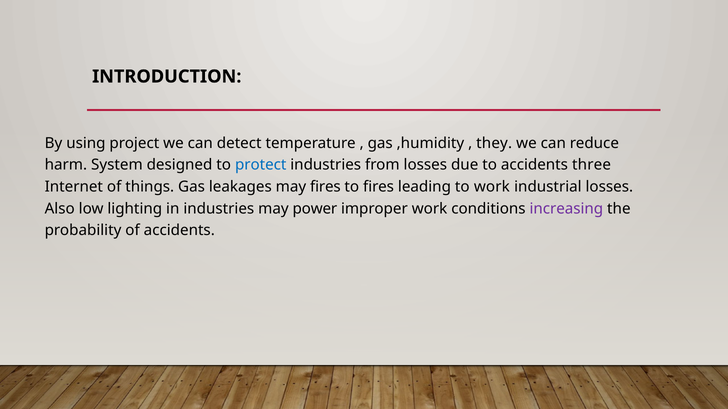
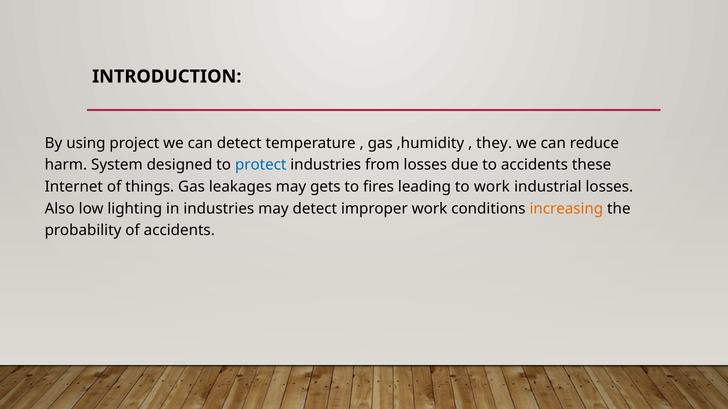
three: three -> these
may fires: fires -> gets
may power: power -> detect
increasing colour: purple -> orange
